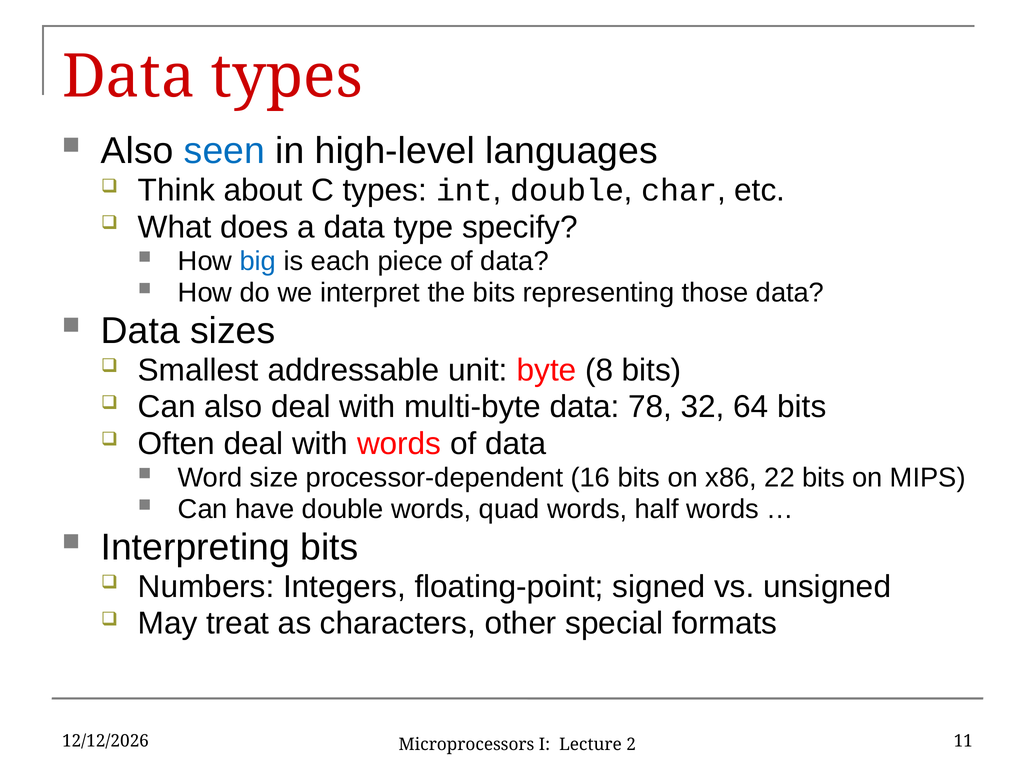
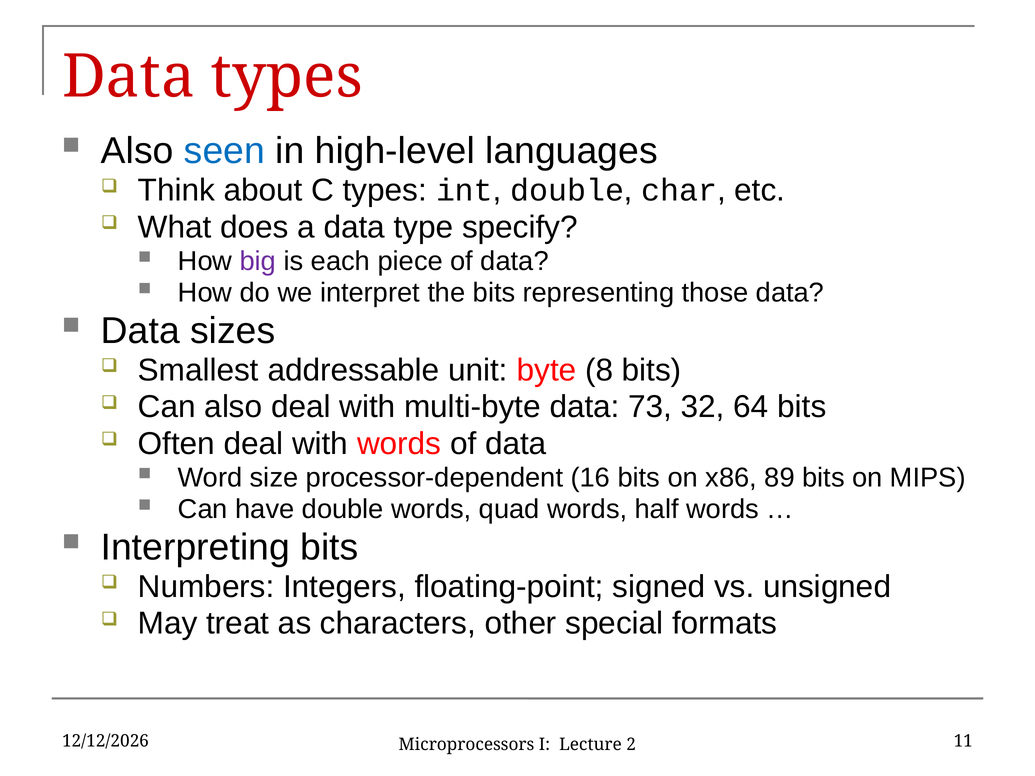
big colour: blue -> purple
78: 78 -> 73
22: 22 -> 89
